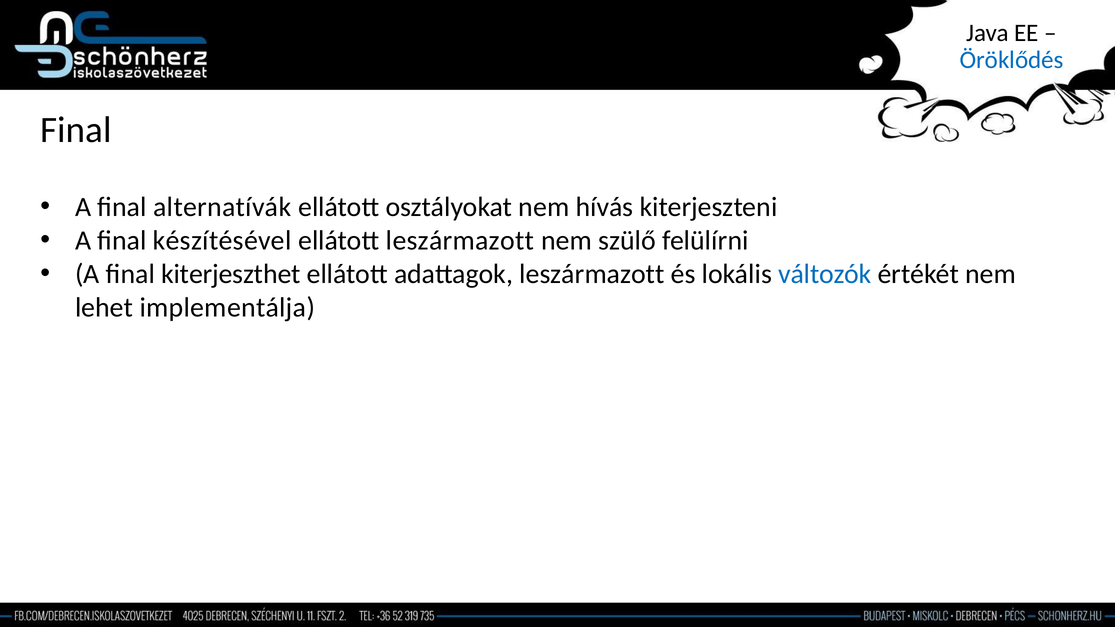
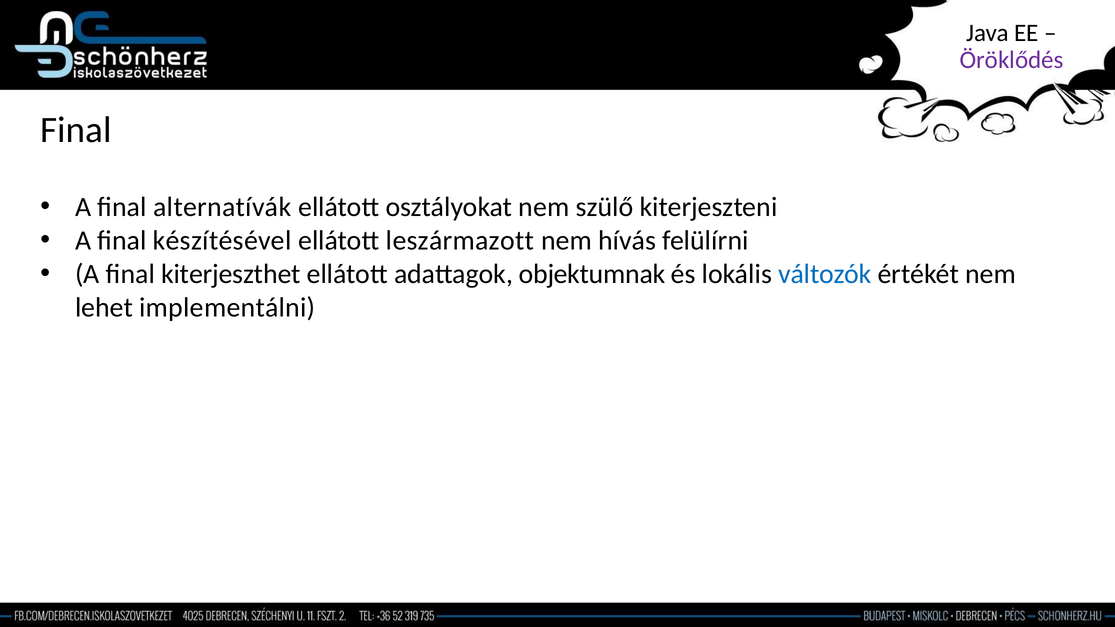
Öröklődés colour: blue -> purple
hívás: hívás -> szülő
szülő: szülő -> hívás
adattagok leszármazott: leszármazott -> objektumnak
implementálja: implementálja -> implementálni
